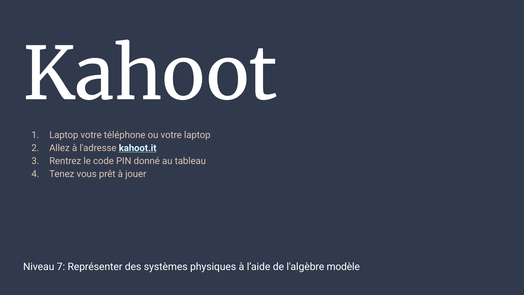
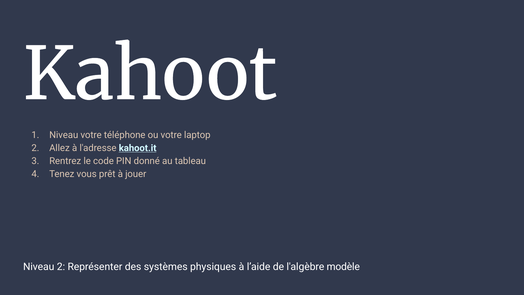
1 Laptop: Laptop -> Niveau
Niveau 7: 7 -> 2
